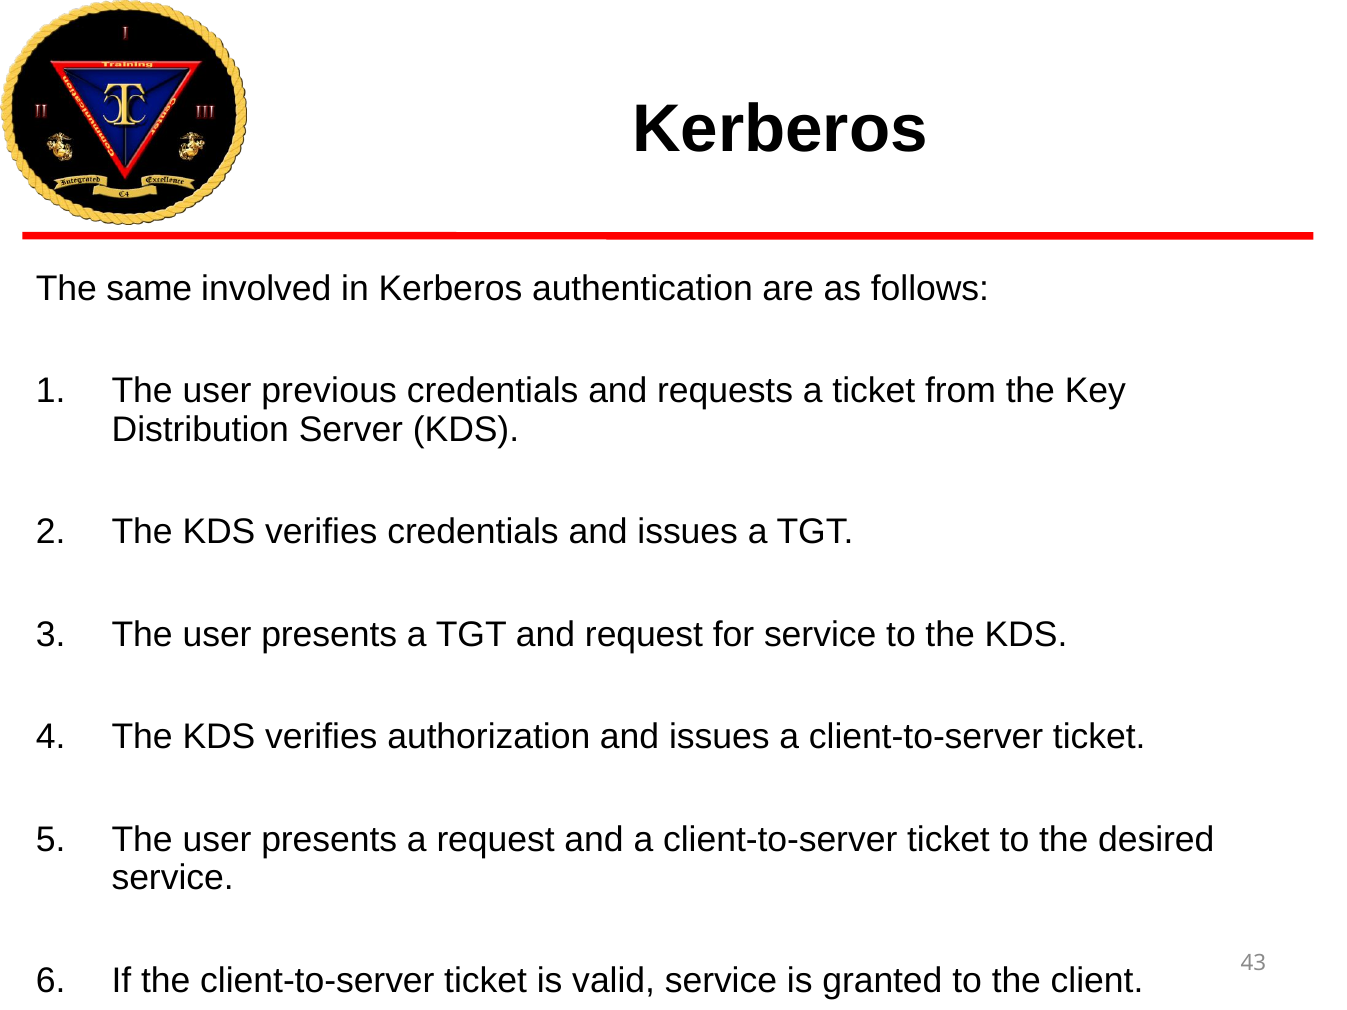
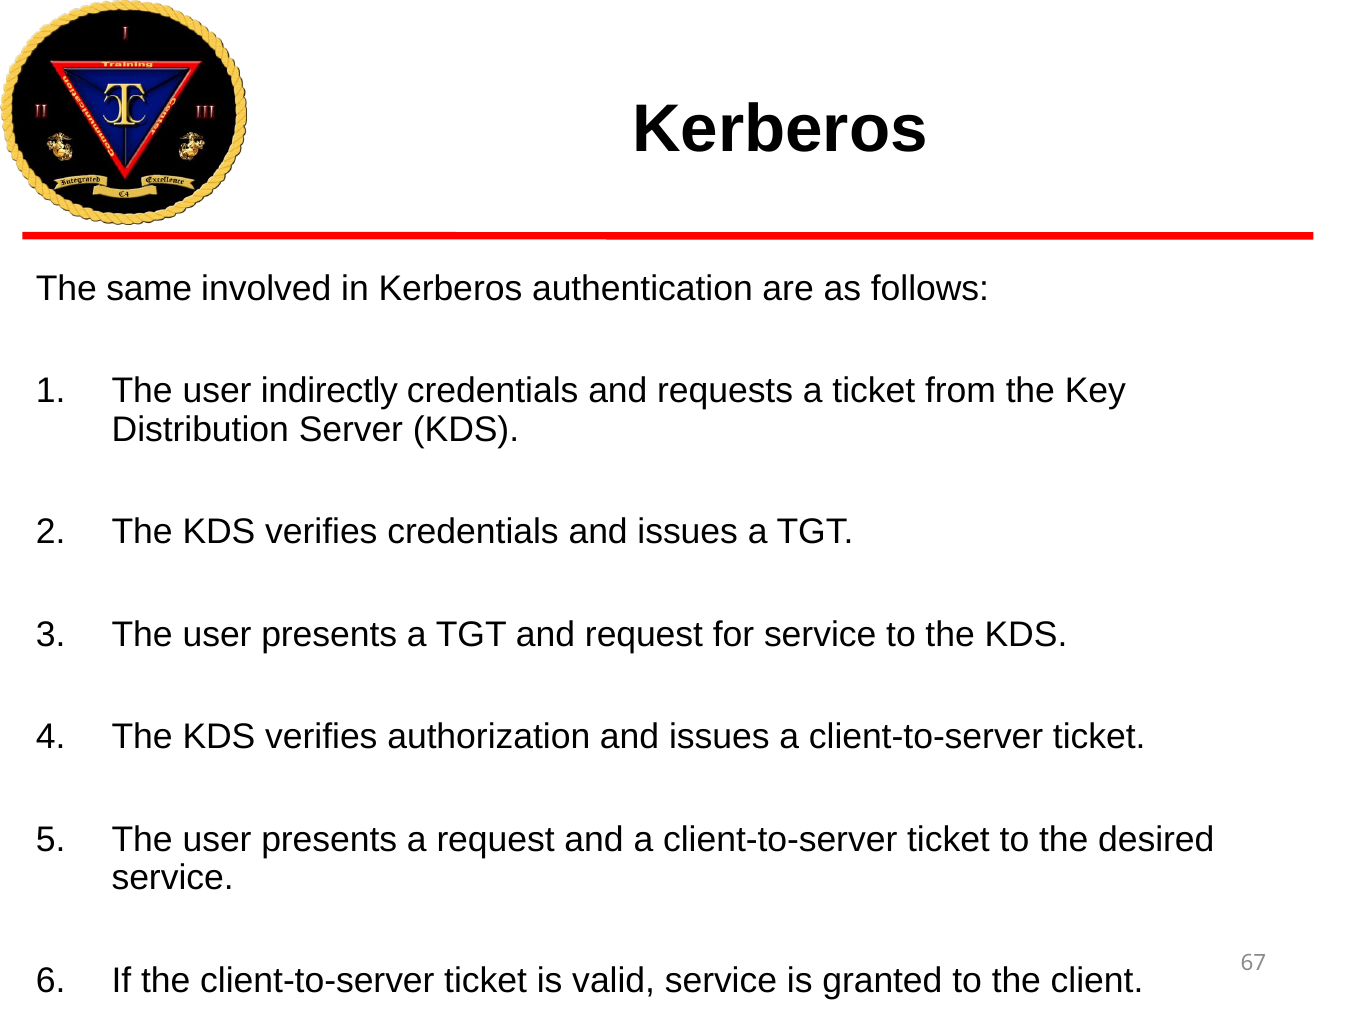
previous: previous -> indirectly
43: 43 -> 67
